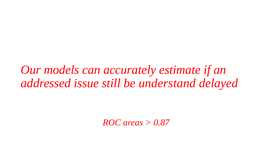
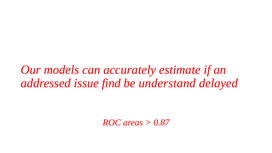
still: still -> find
